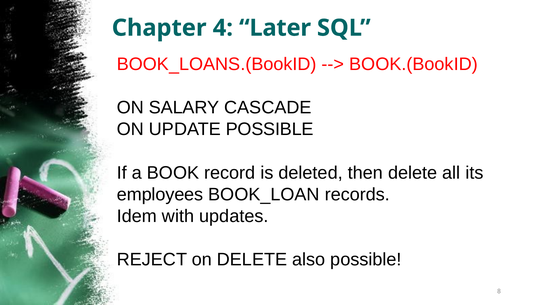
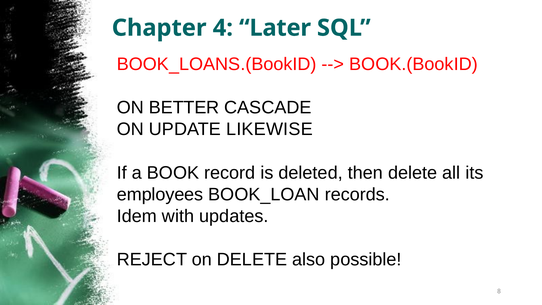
SALARY: SALARY -> BETTER
UPDATE POSSIBLE: POSSIBLE -> LIKEWISE
